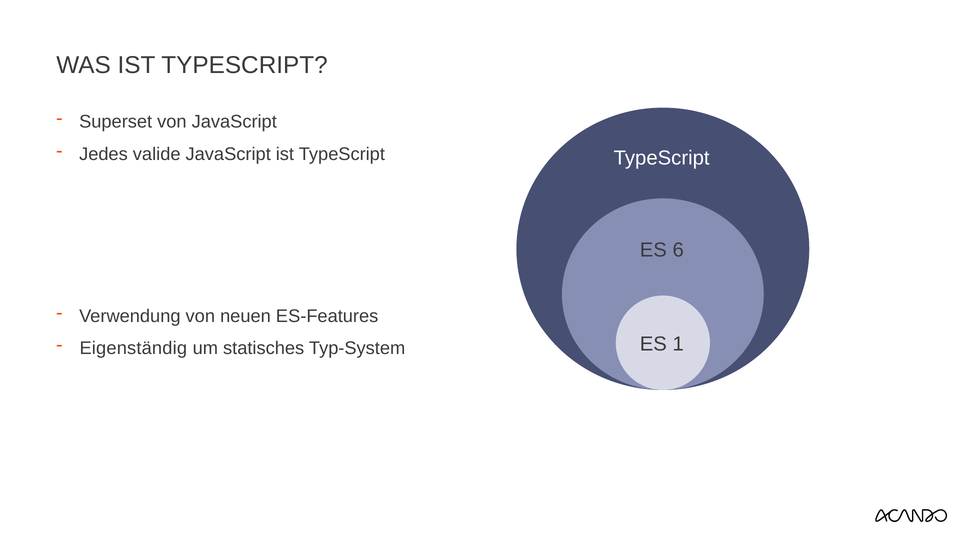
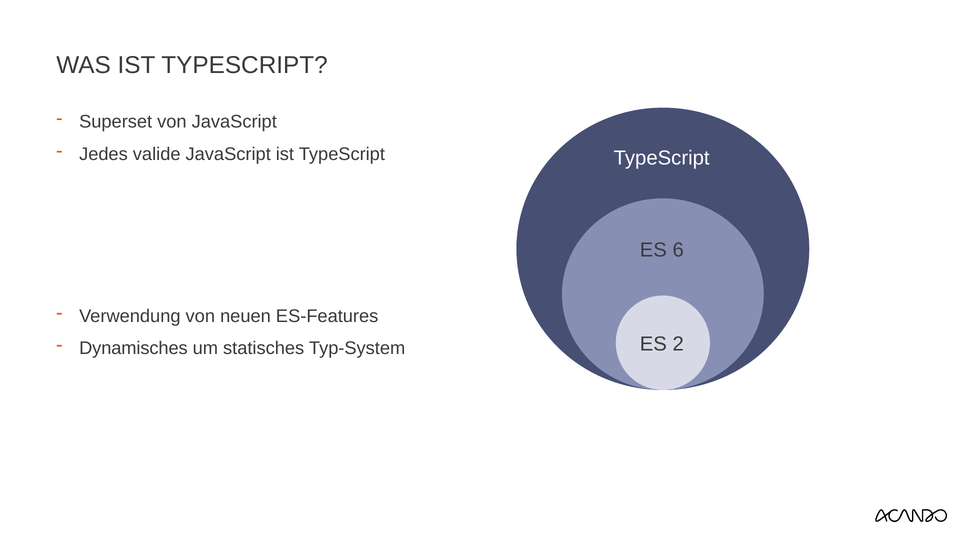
1: 1 -> 2
Eigenständig: Eigenständig -> Dynamisches
